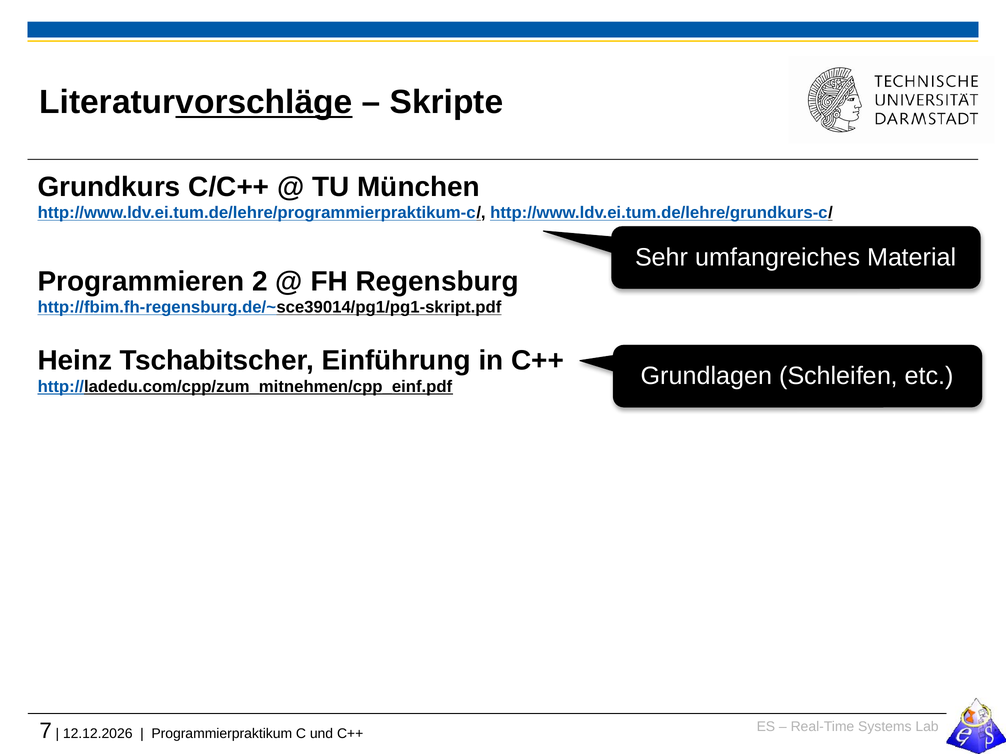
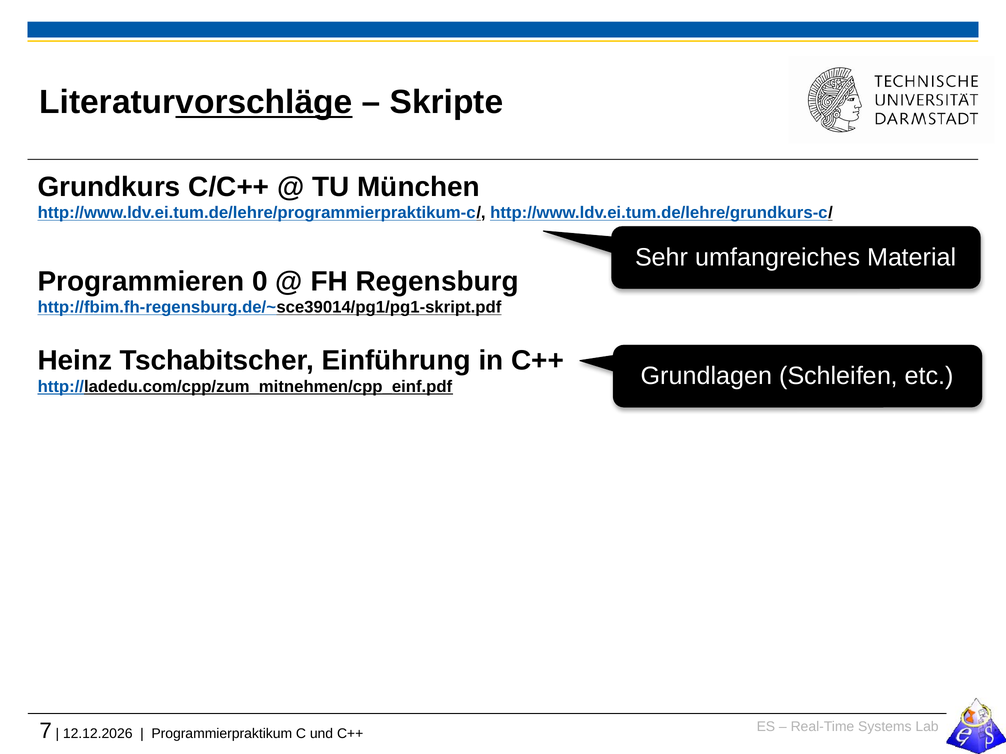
2: 2 -> 0
